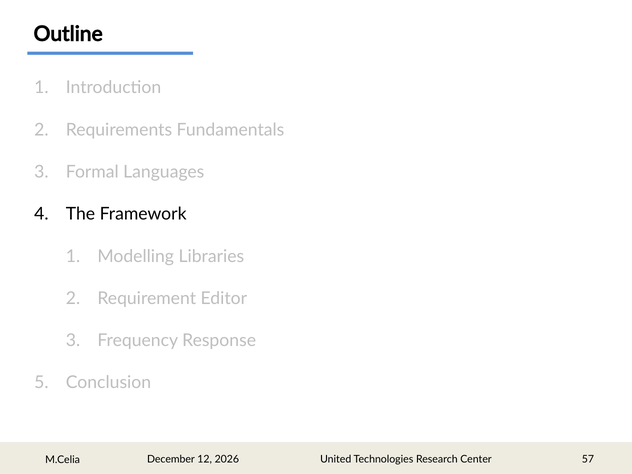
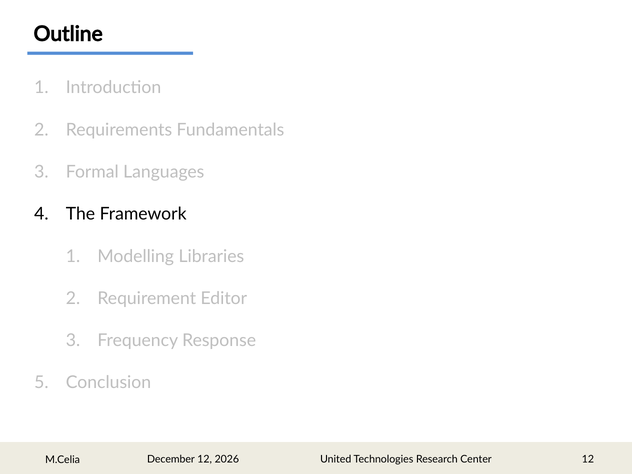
Center 57: 57 -> 12
